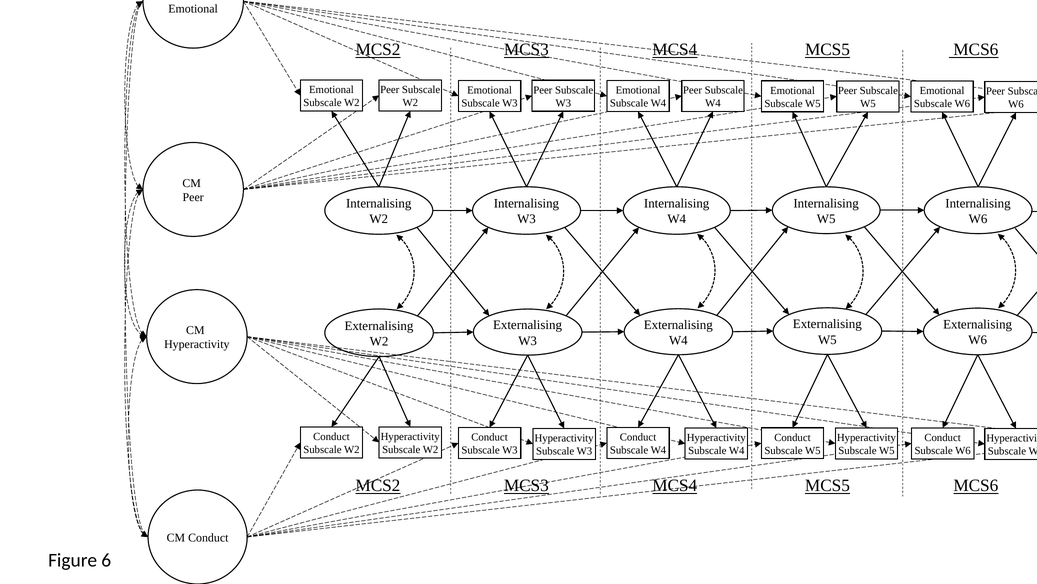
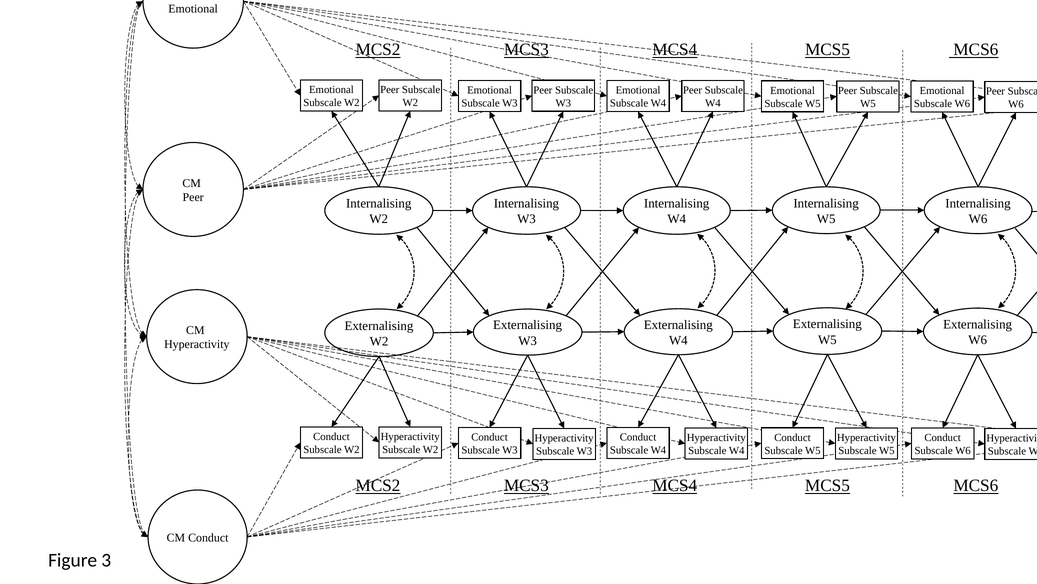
6: 6 -> 3
